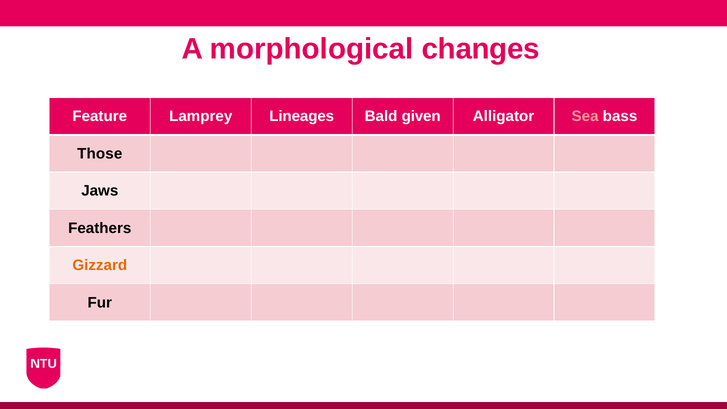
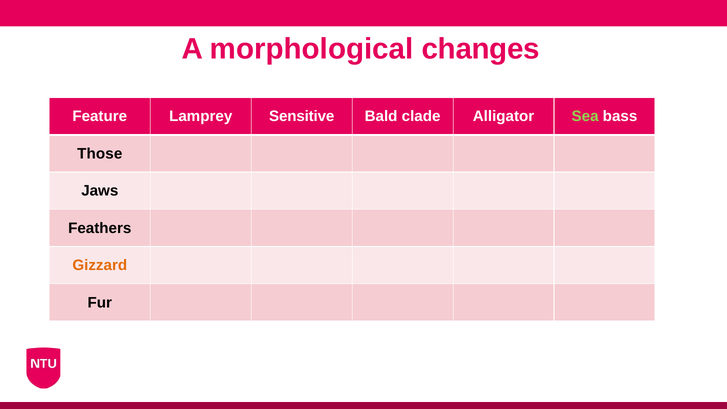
Lineages: Lineages -> Sensitive
given: given -> clade
Sea colour: pink -> light green
